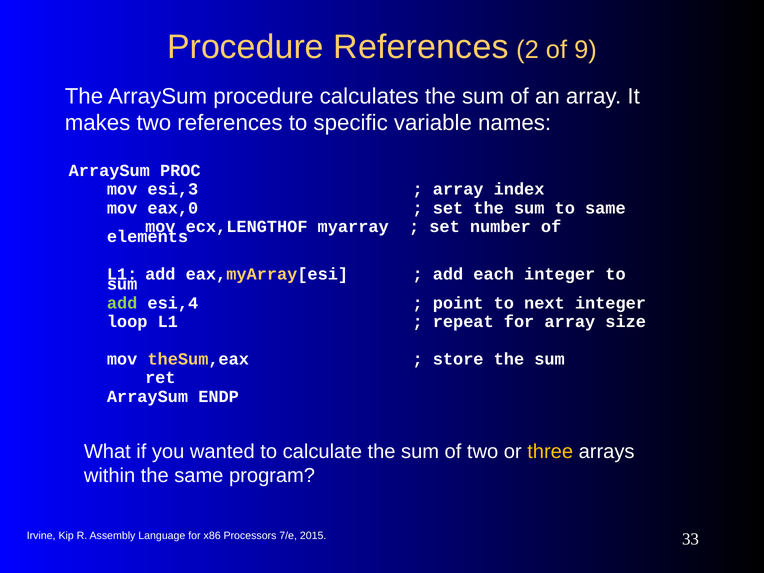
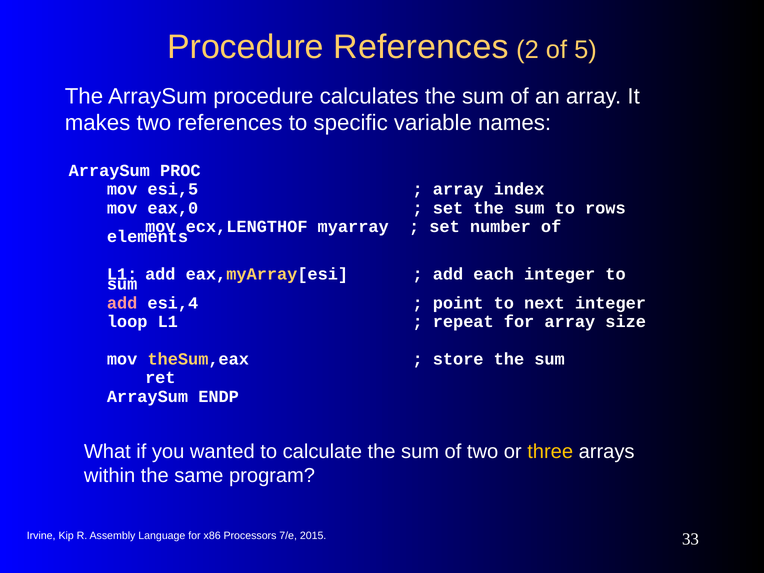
9: 9 -> 5
esi,3: esi,3 -> esi,5
to same: same -> rows
add at (122, 303) colour: light green -> pink
